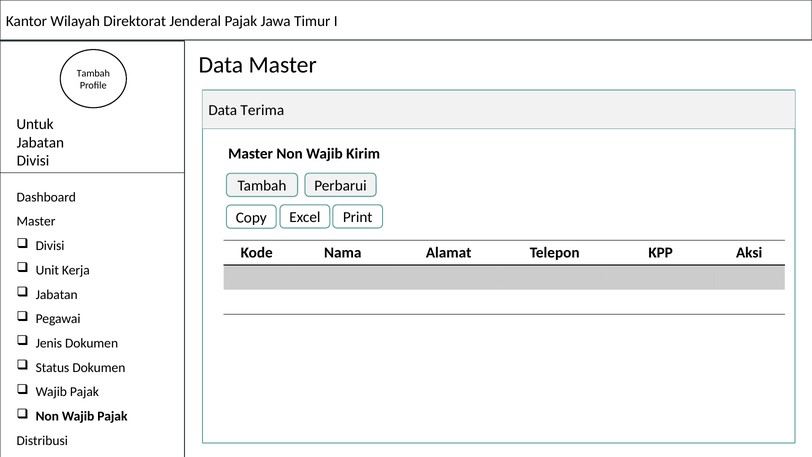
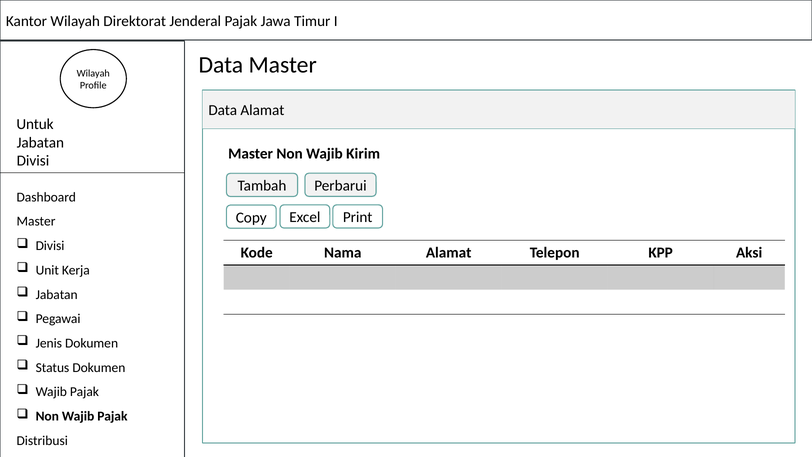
Tambah at (93, 73): Tambah -> Wilayah
Data Terima: Terima -> Alamat
